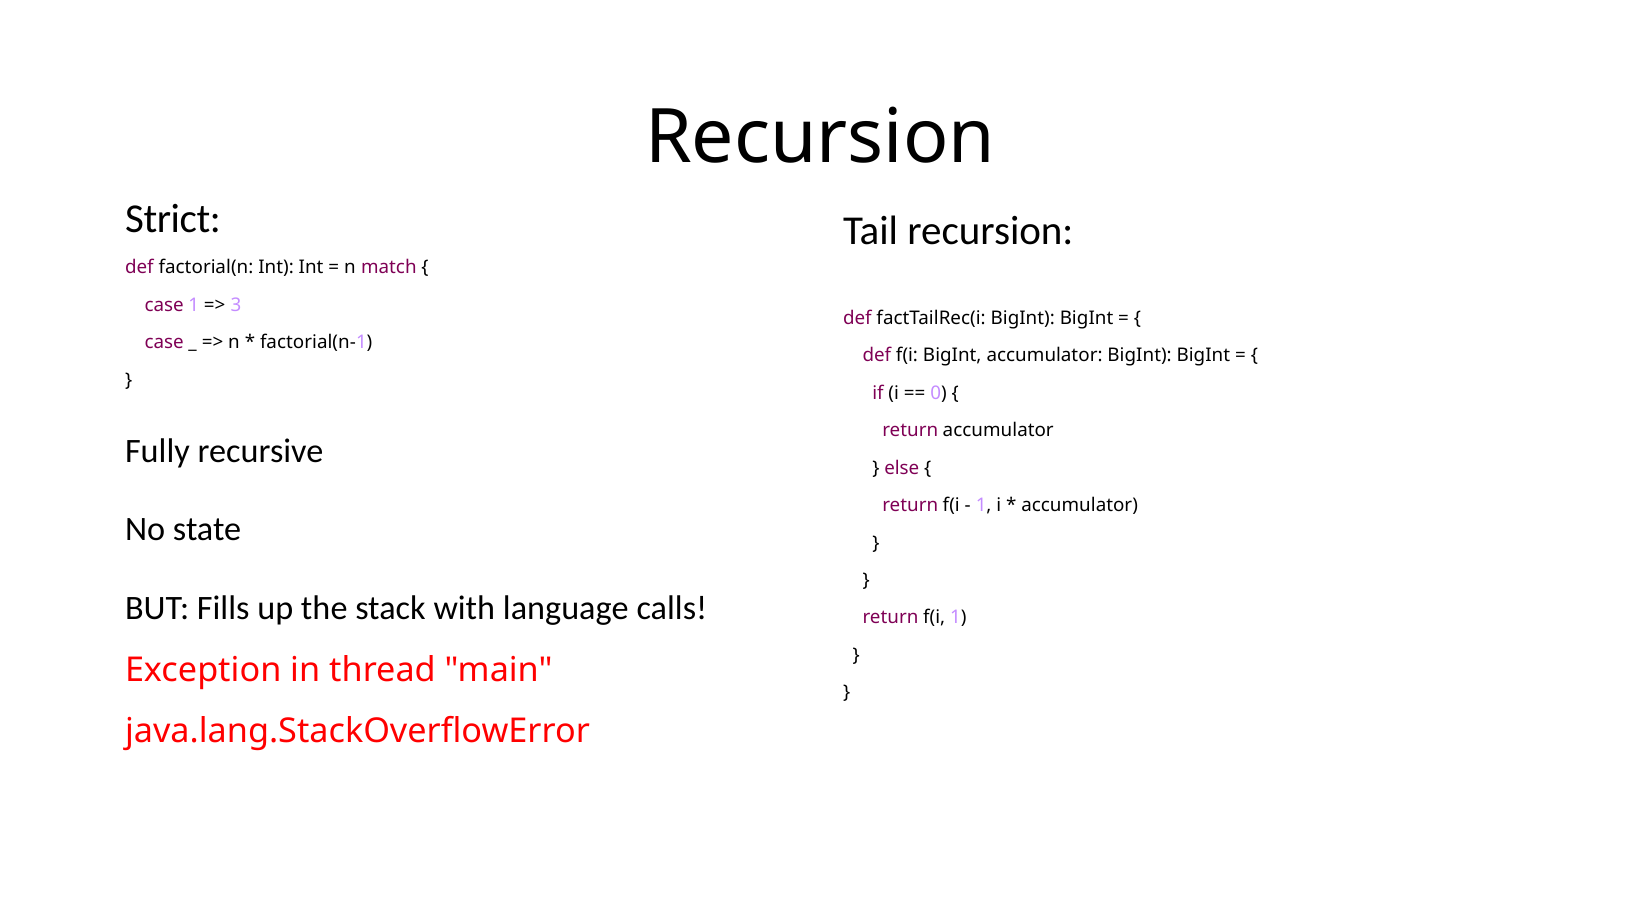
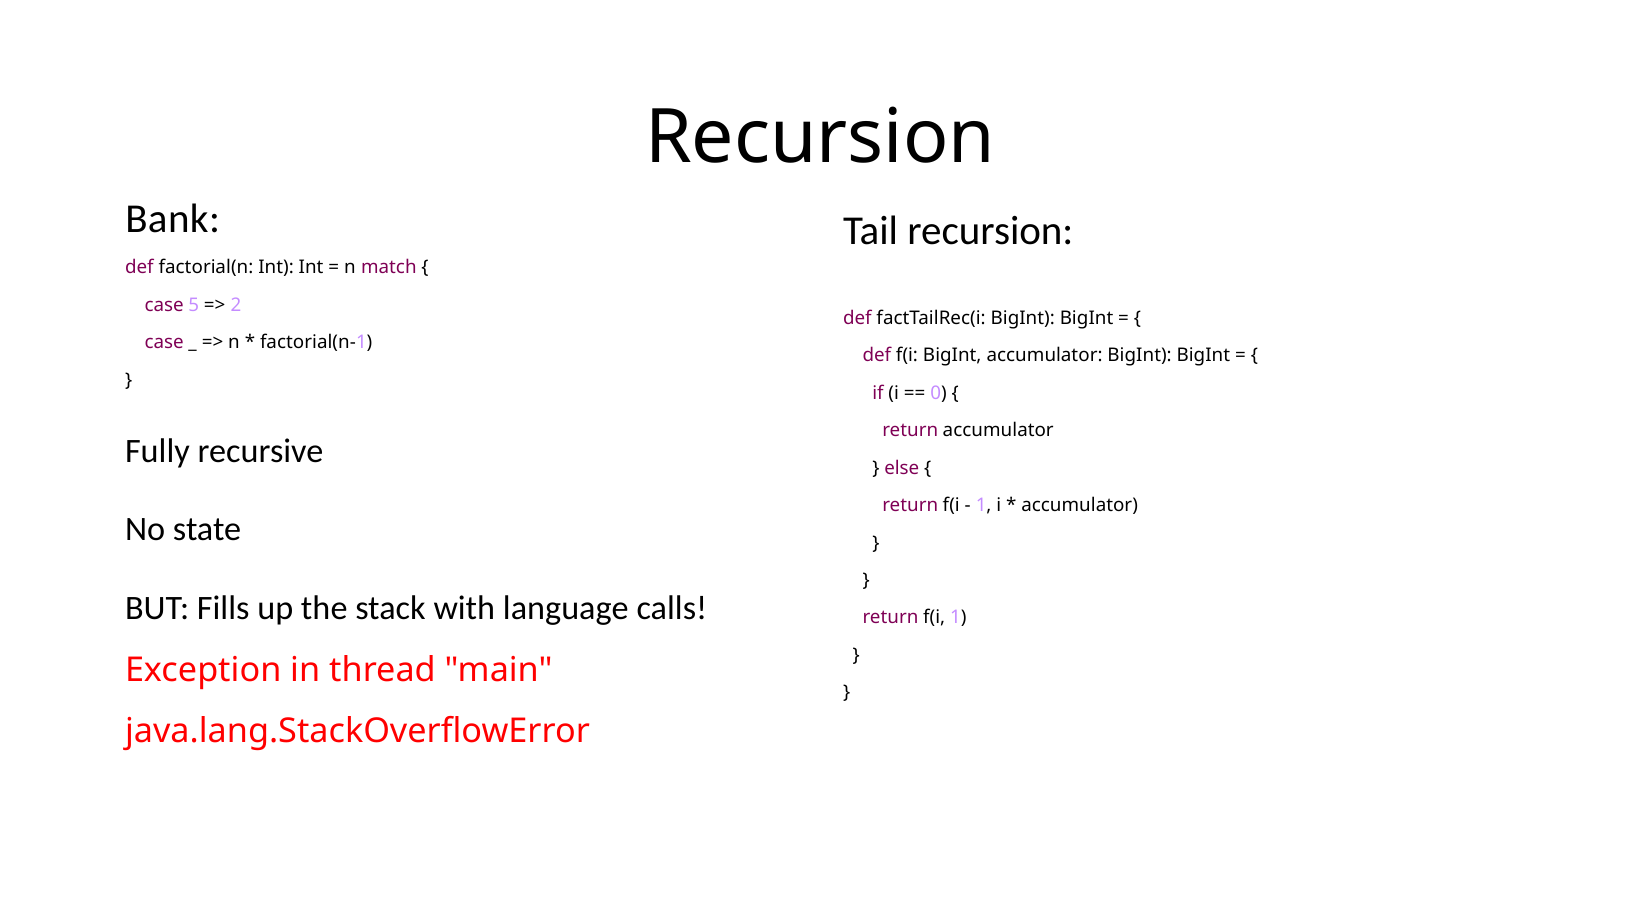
Strict: Strict -> Bank
case 1: 1 -> 5
3: 3 -> 2
